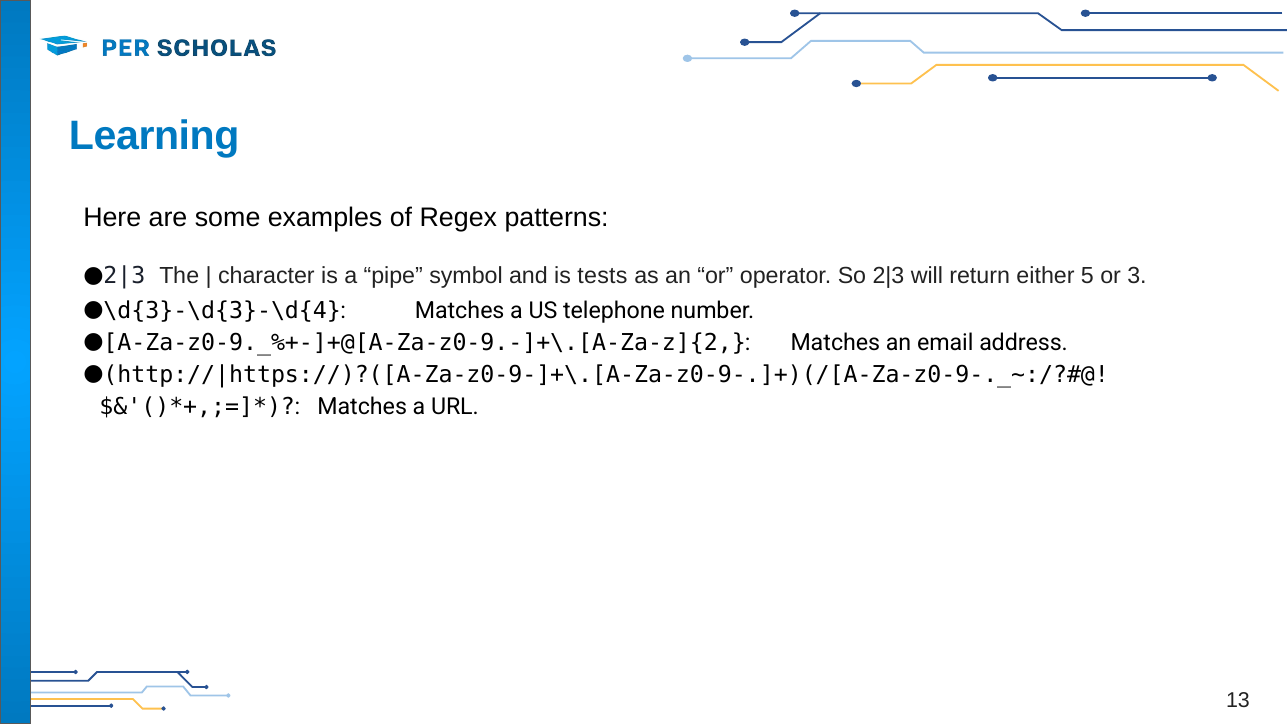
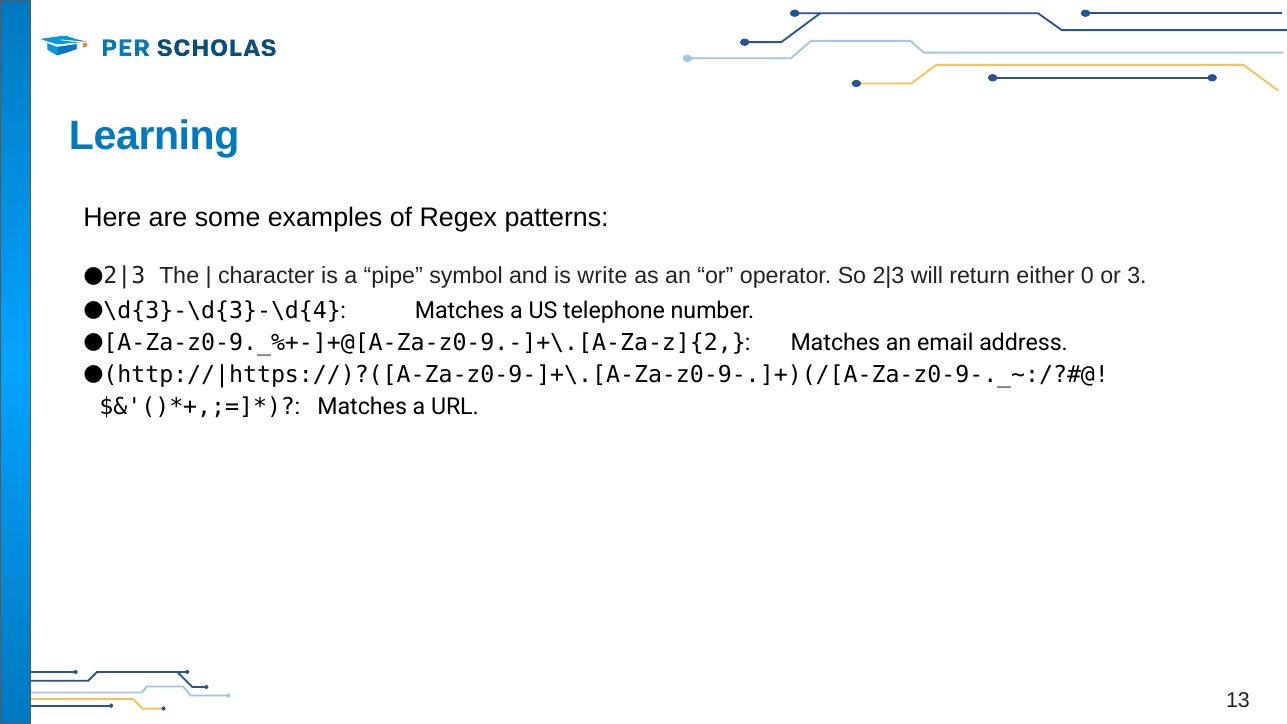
tests: tests -> write
5: 5 -> 0
